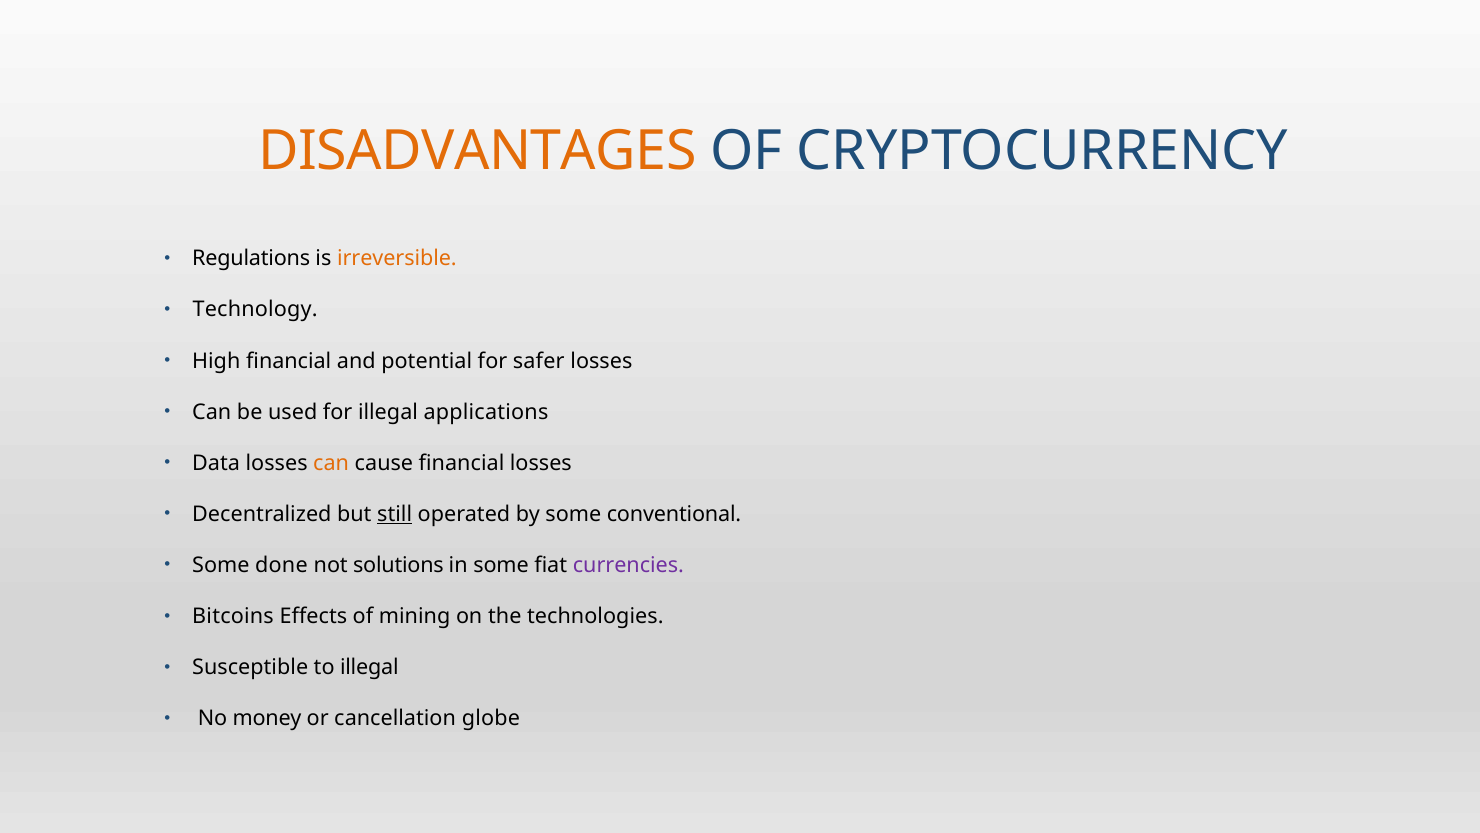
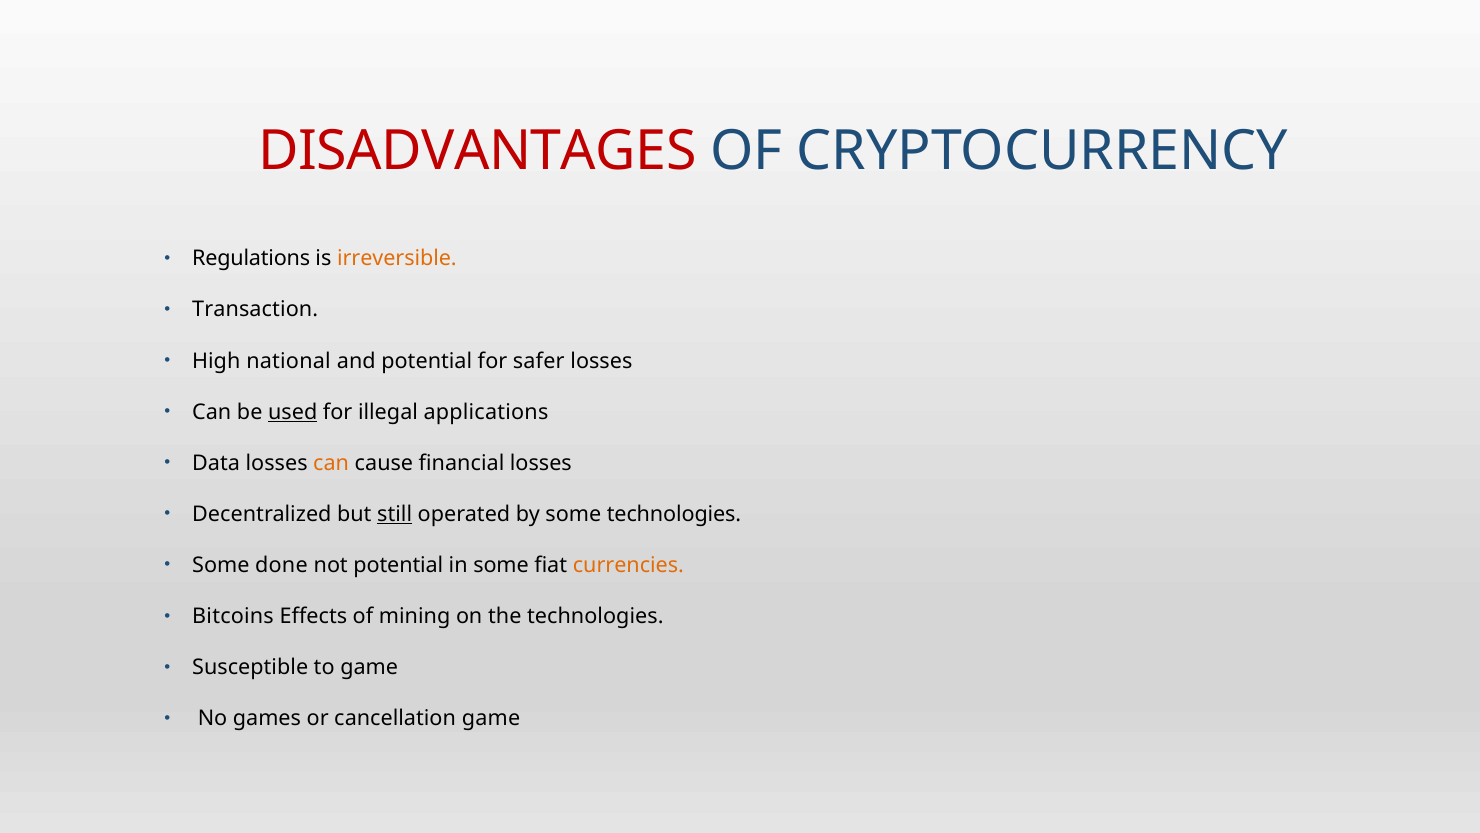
DISADVANTAGES colour: orange -> red
Technology: Technology -> Transaction
High financial: financial -> national
used underline: none -> present
some conventional: conventional -> technologies
not solutions: solutions -> potential
currencies colour: purple -> orange
to illegal: illegal -> game
money: money -> games
cancellation globe: globe -> game
